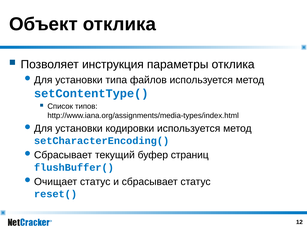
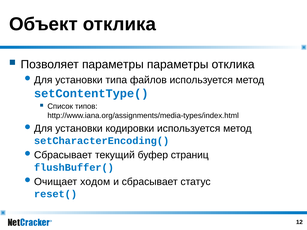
Позволяет инструкция: инструкция -> параметры
статус at (95, 182): статус -> ходом
